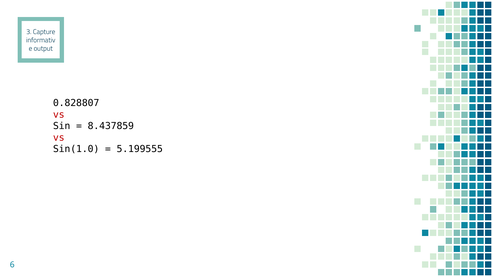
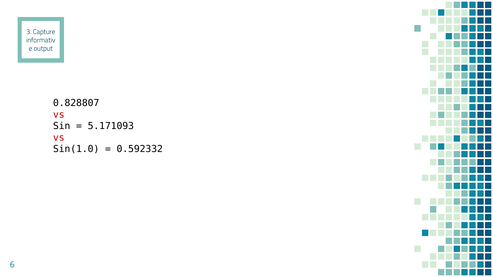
8.437859: 8.437859 -> 5.171093
5.199555: 5.199555 -> 0.592332
